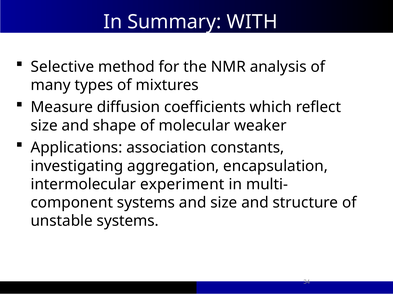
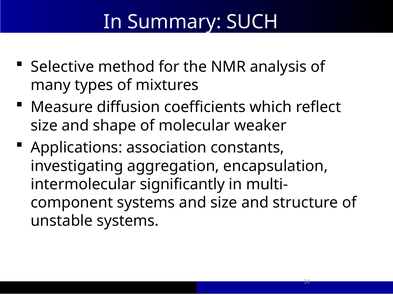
WITH: WITH -> SUCH
experiment: experiment -> significantly
